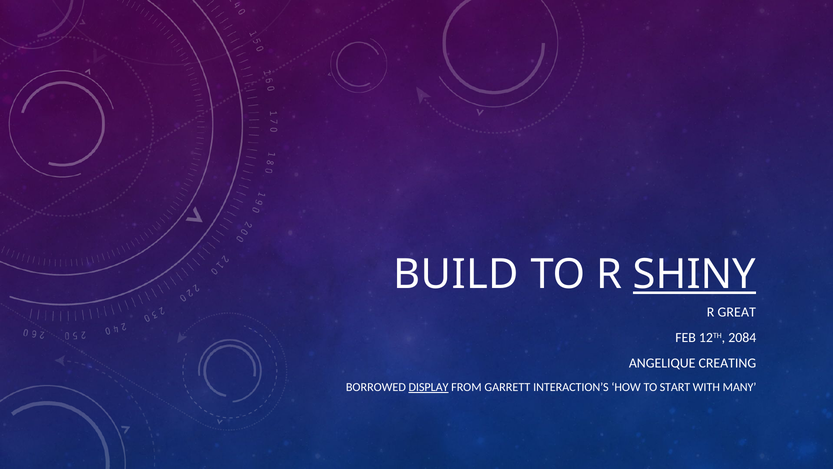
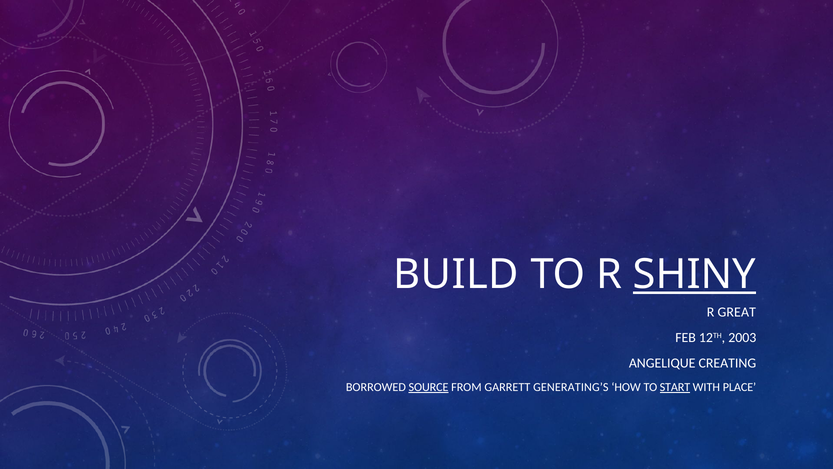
2084: 2084 -> 2003
DISPLAY: DISPLAY -> SOURCE
INTERACTION’S: INTERACTION’S -> GENERATING’S
START underline: none -> present
MANY: MANY -> PLACE
